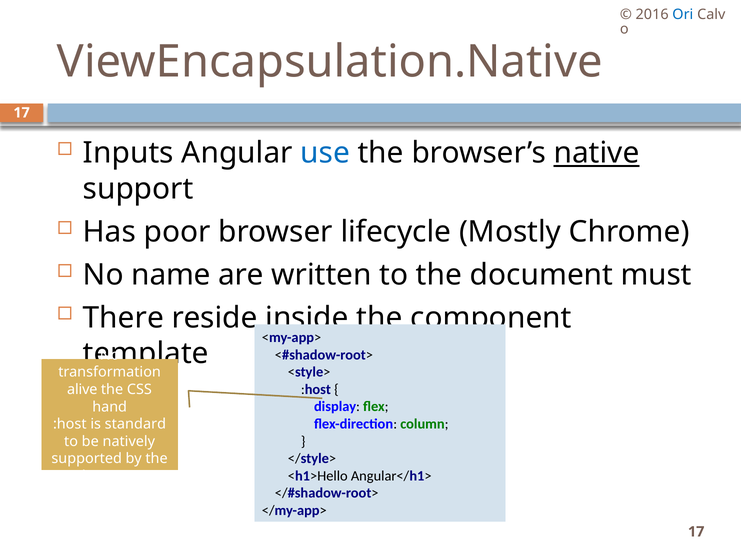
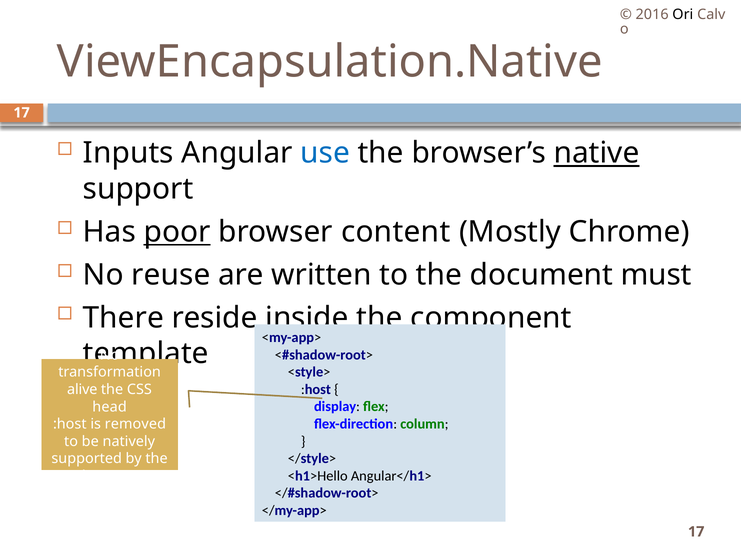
Ori colour: blue -> black
poor underline: none -> present
lifecycle: lifecycle -> content
name: name -> reuse
hand: hand -> head
standard: standard -> removed
